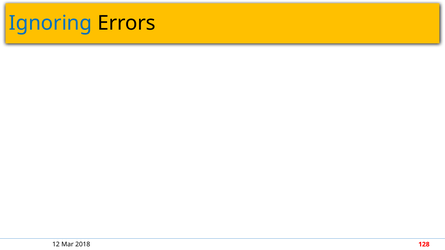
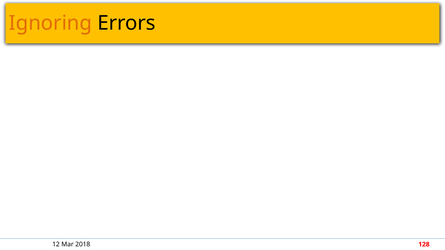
Ignoring colour: blue -> orange
